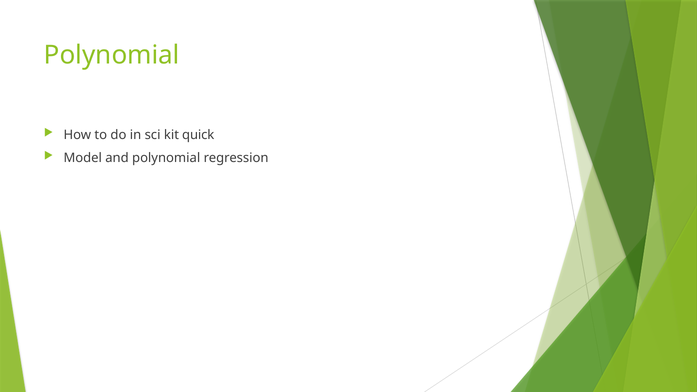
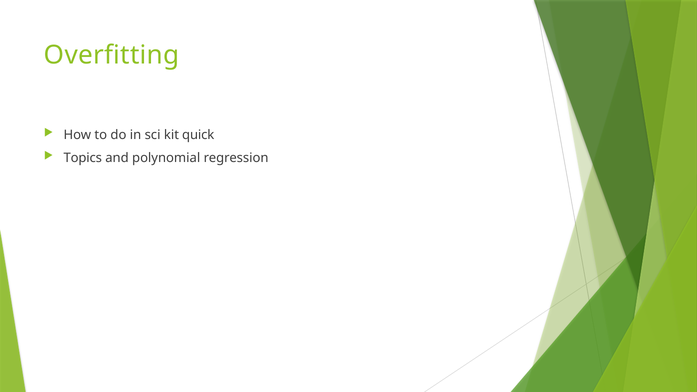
Polynomial at (112, 55): Polynomial -> Overfitting
Model: Model -> Topics
